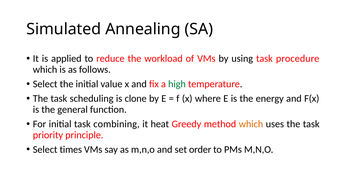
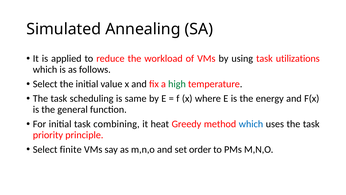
procedure: procedure -> utilizations
clone: clone -> same
which at (251, 124) colour: orange -> blue
times: times -> finite
